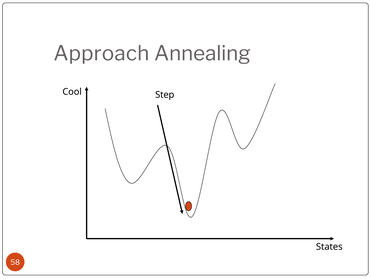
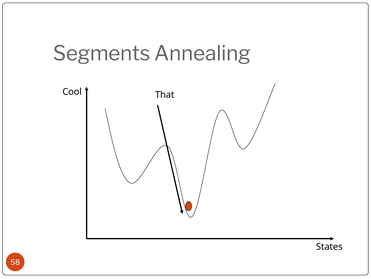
Approach: Approach -> Segments
Step: Step -> That
